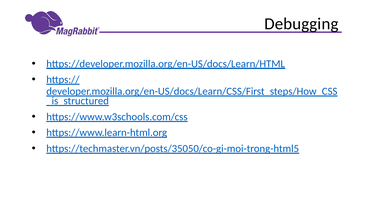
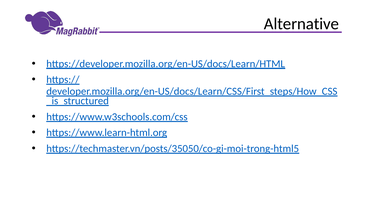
Debugging: Debugging -> Alternative
